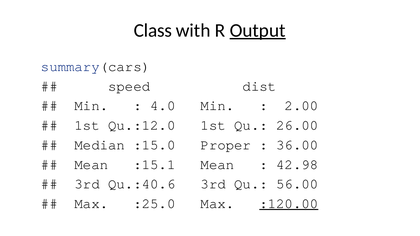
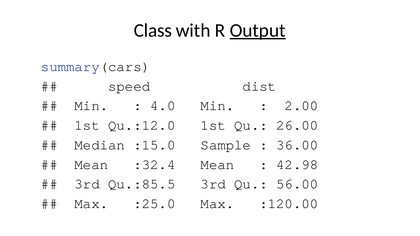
Proper: Proper -> Sample
:15.1: :15.1 -> :32.4
Qu.:40.6: Qu.:40.6 -> Qu.:85.5
:120.00 underline: present -> none
